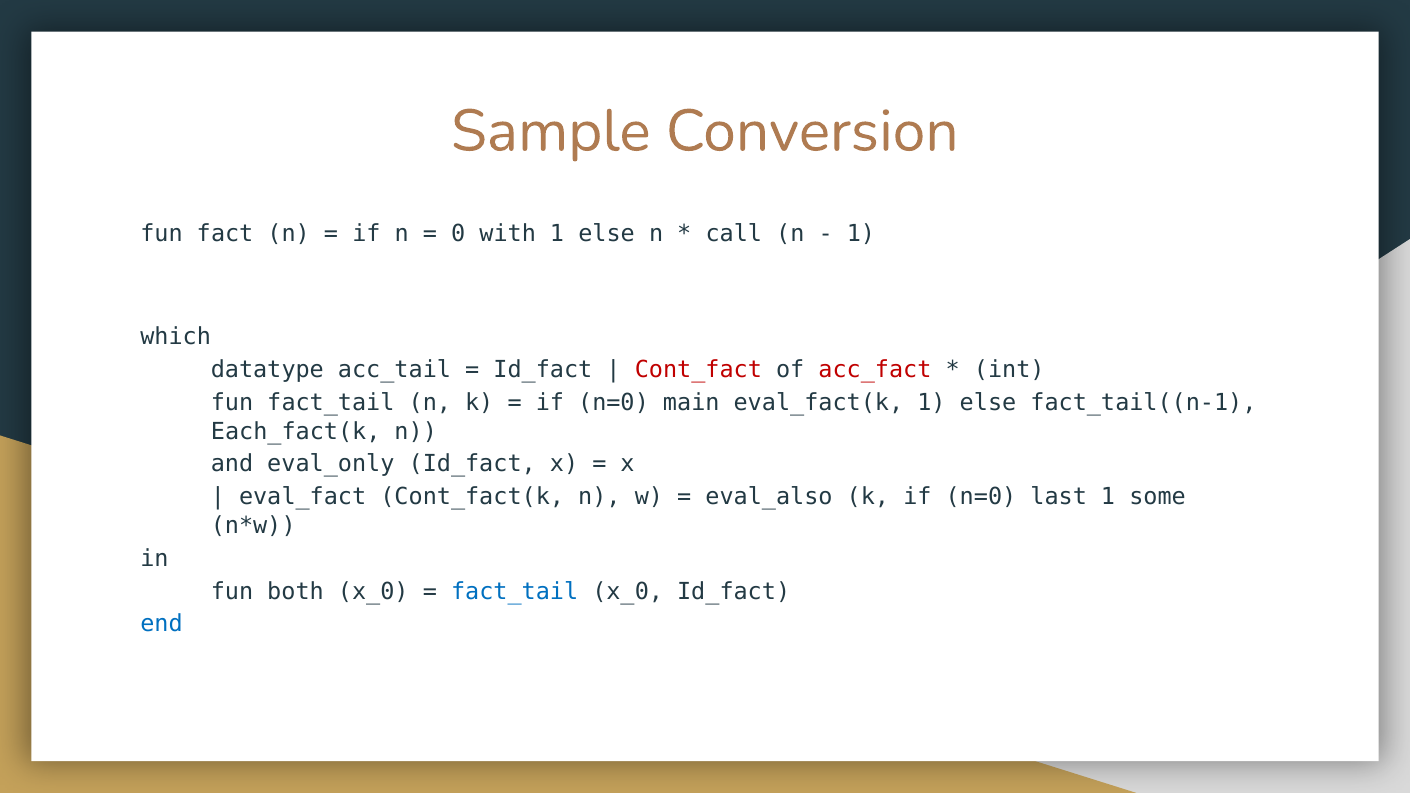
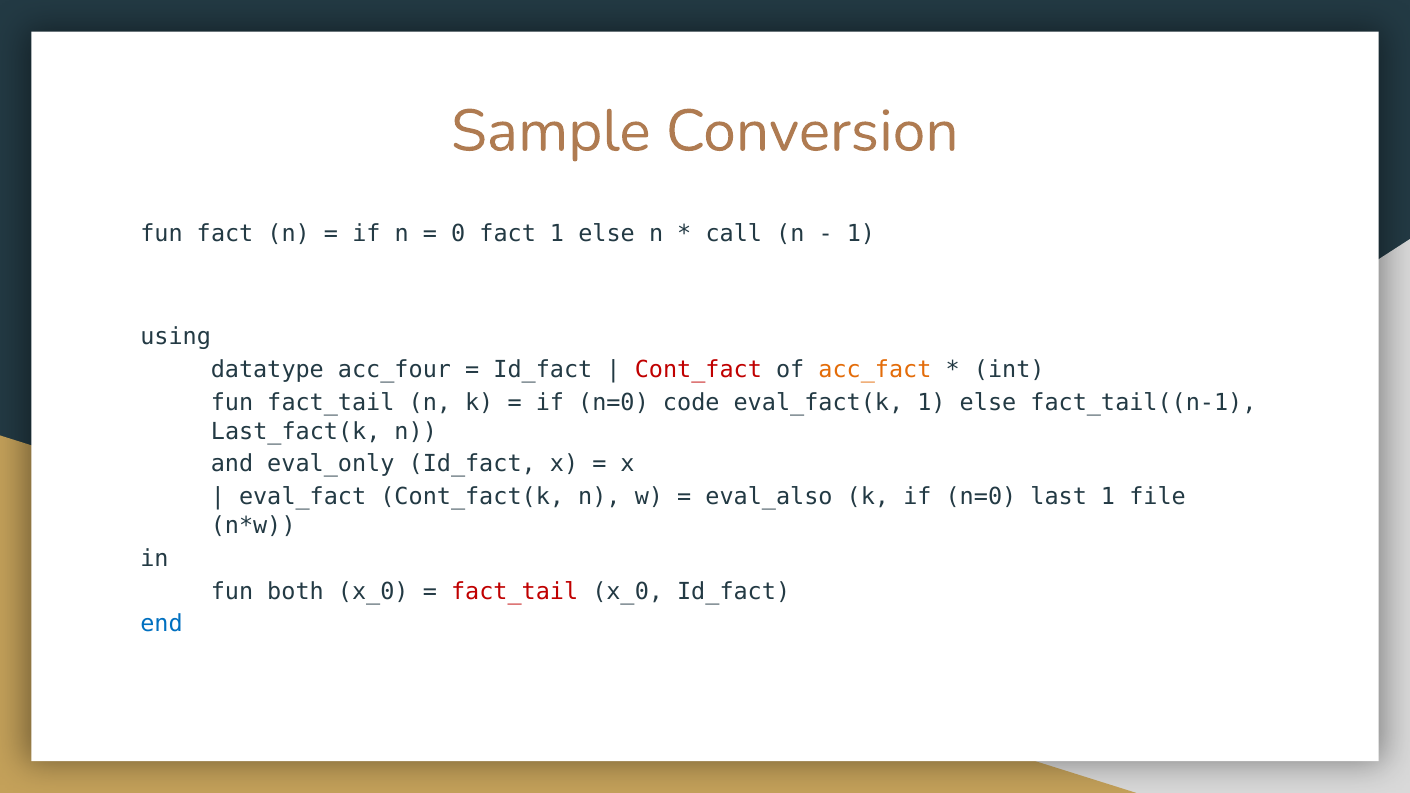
0 with: with -> fact
which: which -> using
acc_tail: acc_tail -> acc_four
acc_fact colour: red -> orange
main: main -> code
Each_fact(k: Each_fact(k -> Last_fact(k
some: some -> file
fact_tail at (515, 591) colour: blue -> red
